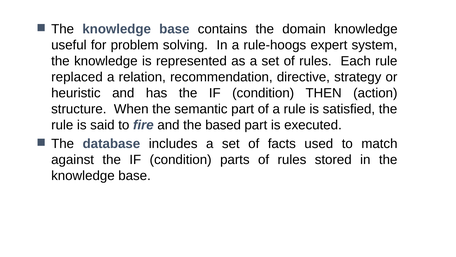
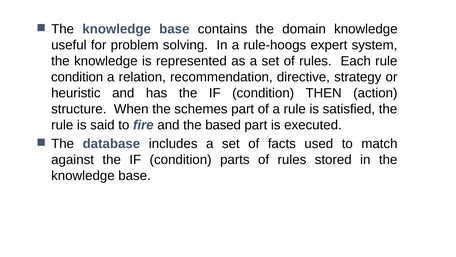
replaced at (77, 77): replaced -> condition
semantic: semantic -> schemes
